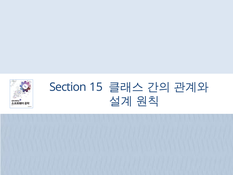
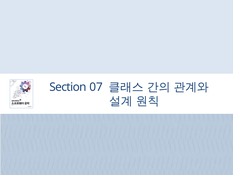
15: 15 -> 07
